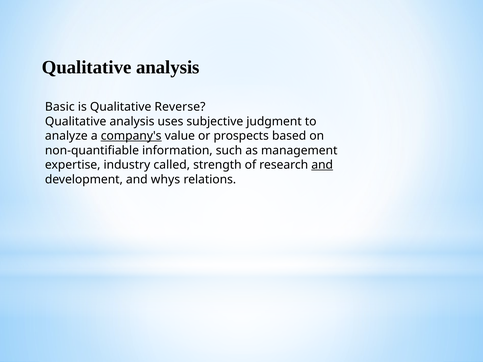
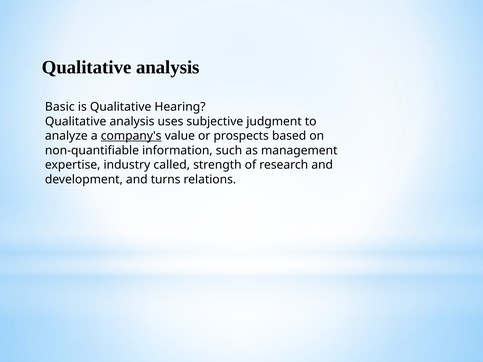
Reverse: Reverse -> Hearing
and at (322, 165) underline: present -> none
whys: whys -> turns
